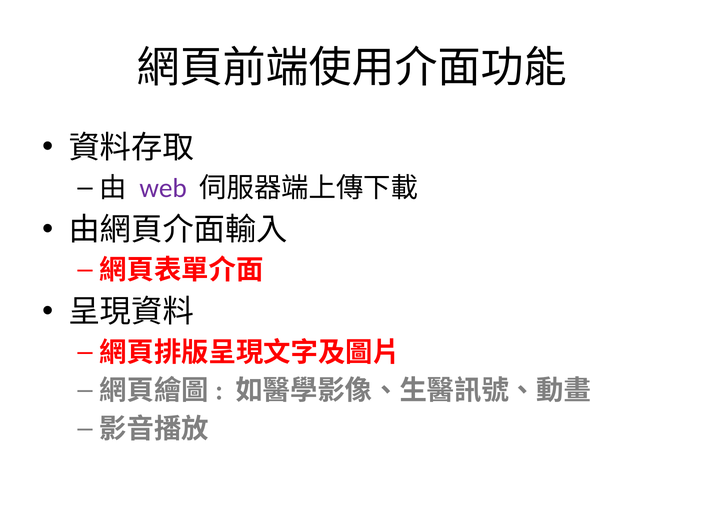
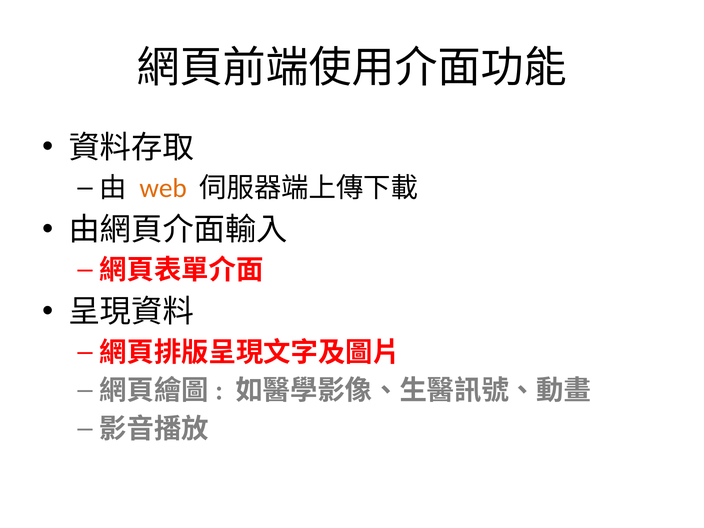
web colour: purple -> orange
